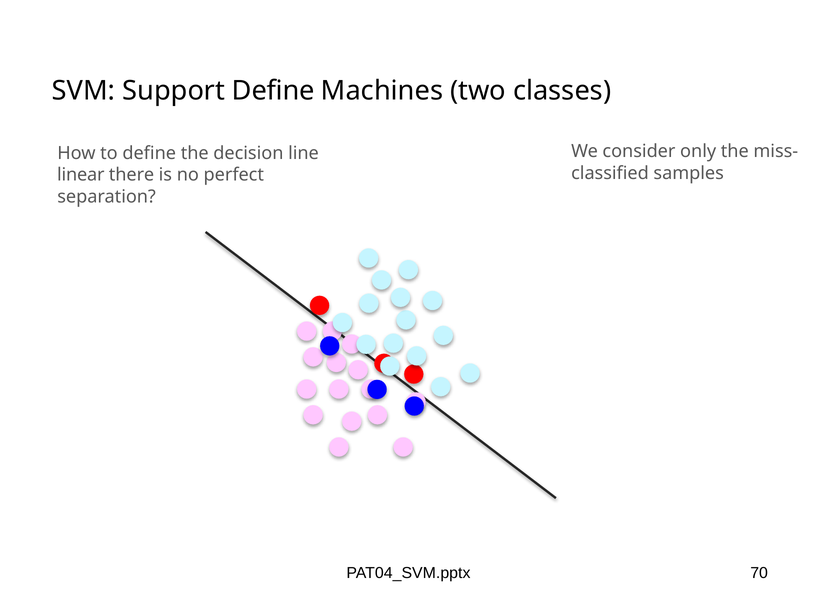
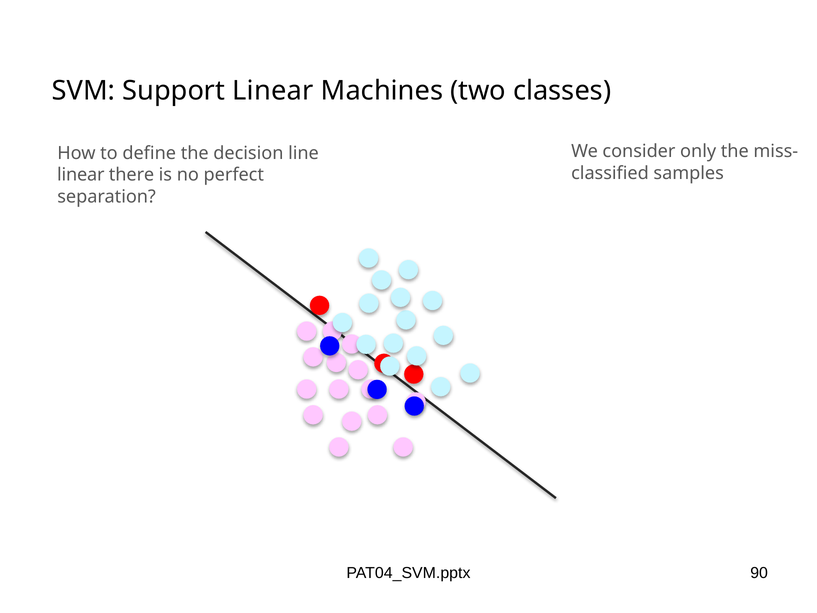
Support Define: Define -> Linear
70: 70 -> 90
